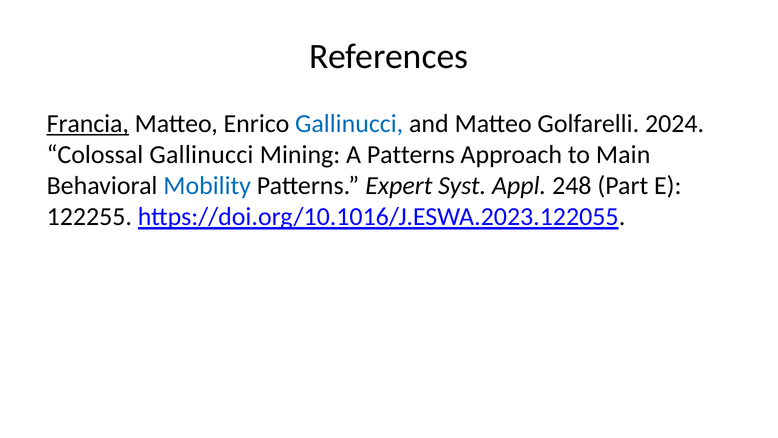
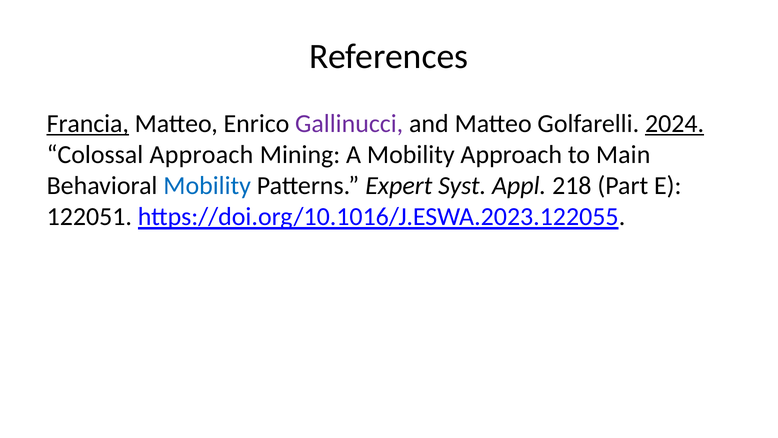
Gallinucci at (349, 123) colour: blue -> purple
2024 underline: none -> present
Colossal Gallinucci: Gallinucci -> Approach
A Patterns: Patterns -> Mobility
248: 248 -> 218
122255: 122255 -> 122051
